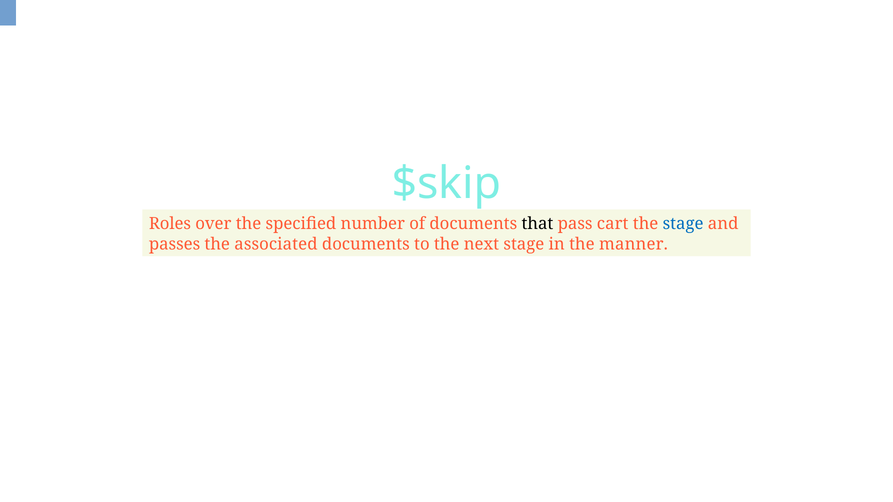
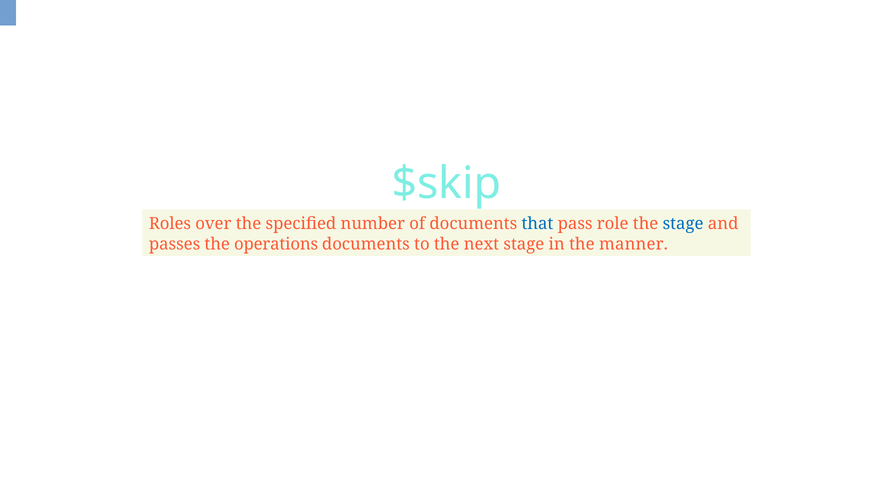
that colour: black -> blue
cart: cart -> role
associated: associated -> operations
